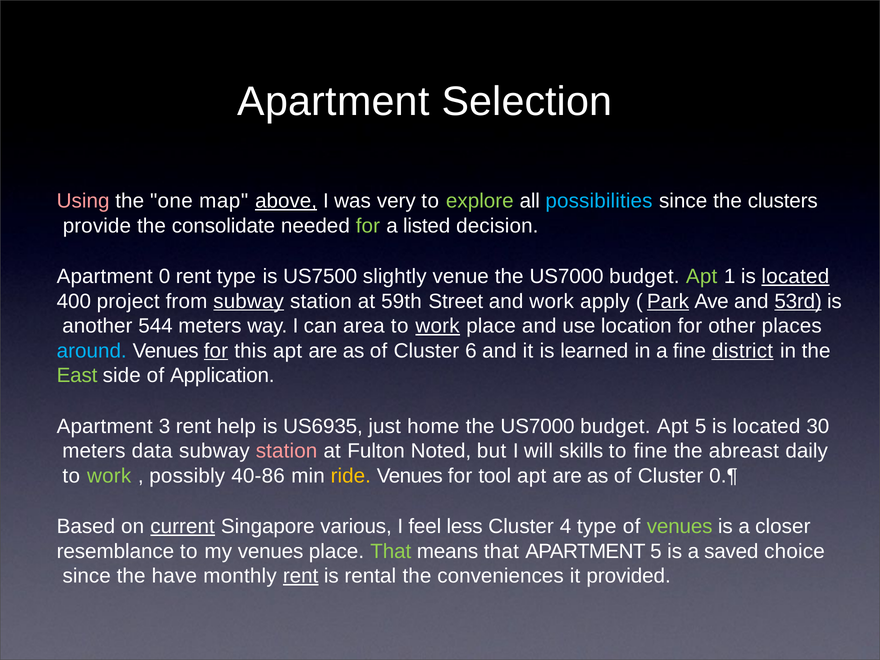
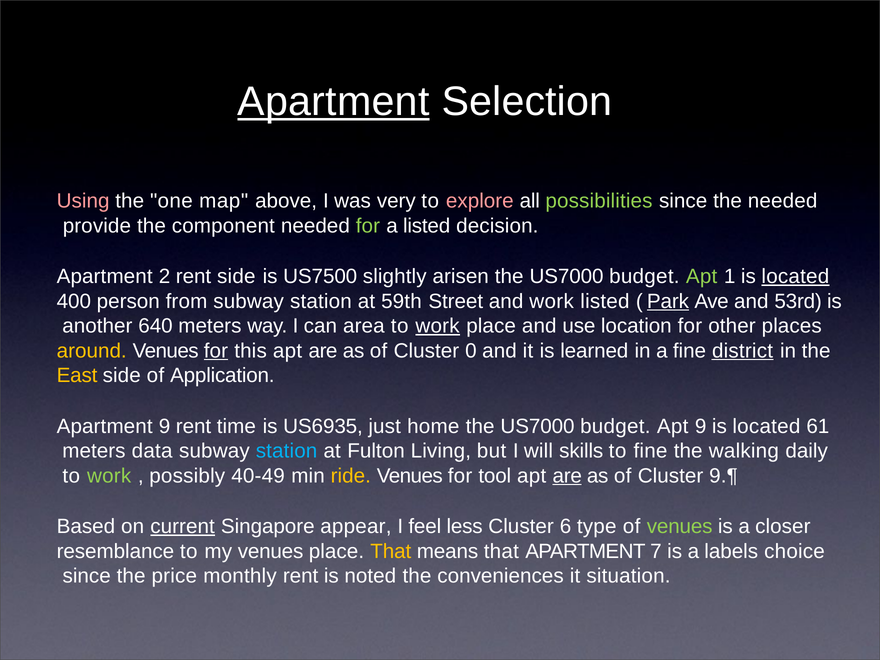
Apartment at (333, 102) underline: none -> present
above underline: present -> none
explore colour: light green -> pink
possibilities colour: light blue -> light green
the clusters: clusters -> needed
consolidate: consolidate -> component
0: 0 -> 2
rent type: type -> side
venue: venue -> arisen
project: project -> person
subway at (249, 301) underline: present -> none
work apply: apply -> listed
53rd underline: present -> none
544: 544 -> 640
around colour: light blue -> yellow
6: 6 -> 0
East colour: light green -> yellow
Apartment 3: 3 -> 9
help: help -> time
Apt 5: 5 -> 9
30: 30 -> 61
station at (287, 451) colour: pink -> light blue
Noted: Noted -> Living
abreast: abreast -> walking
40-86: 40-86 -> 40-49
are at (567, 476) underline: none -> present
0.¶: 0.¶ -> 9.¶
various: various -> appear
4: 4 -> 6
That at (391, 551) colour: light green -> yellow
APARTMENT 5: 5 -> 7
saved: saved -> labels
have: have -> price
rent at (301, 576) underline: present -> none
rental: rental -> noted
provided: provided -> situation
